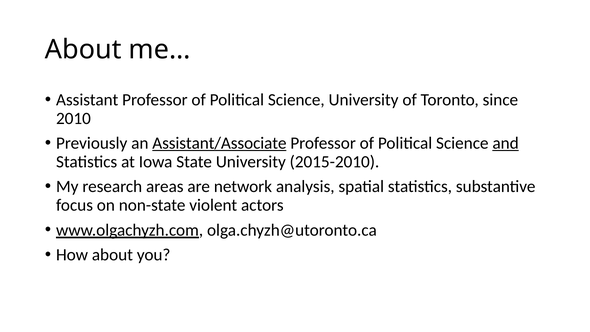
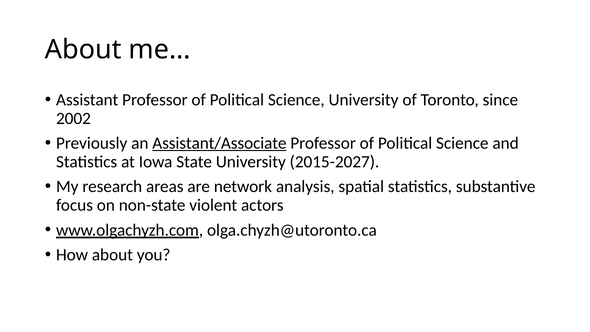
2010: 2010 -> 2002
and underline: present -> none
2015-2010: 2015-2010 -> 2015-2027
